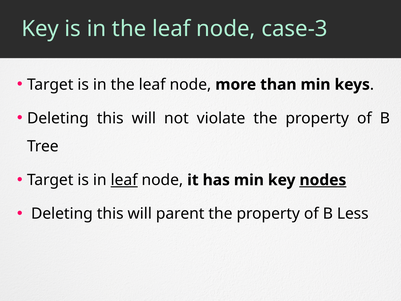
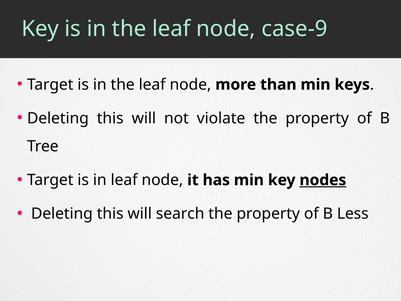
case-3: case-3 -> case-9
leaf at (124, 180) underline: present -> none
parent: parent -> search
